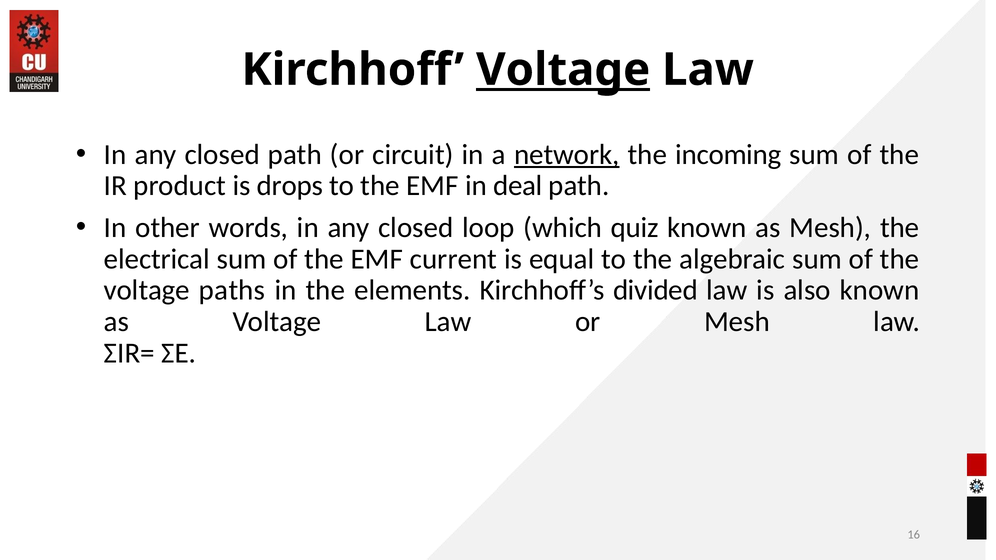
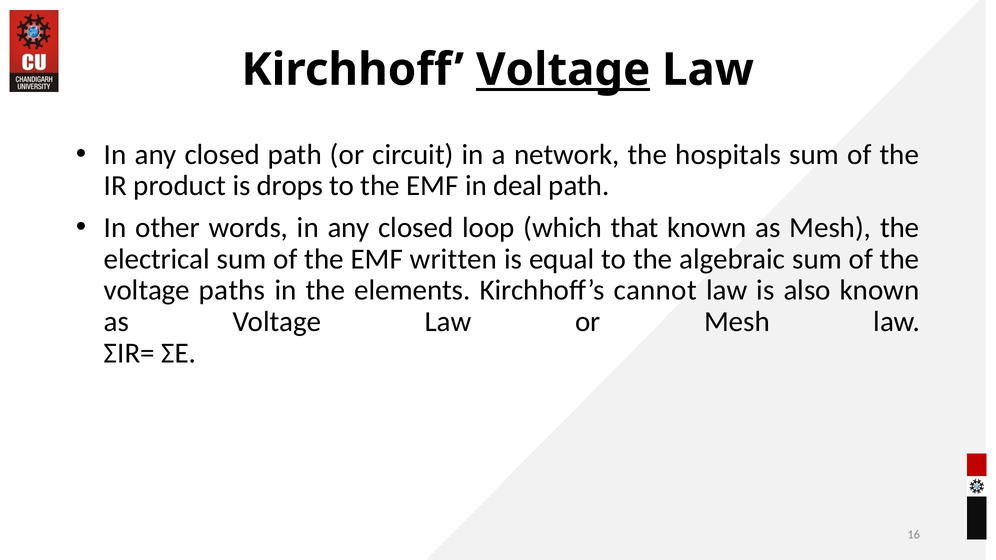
network underline: present -> none
incoming: incoming -> hospitals
quiz: quiz -> that
current: current -> written
divided: divided -> cannot
